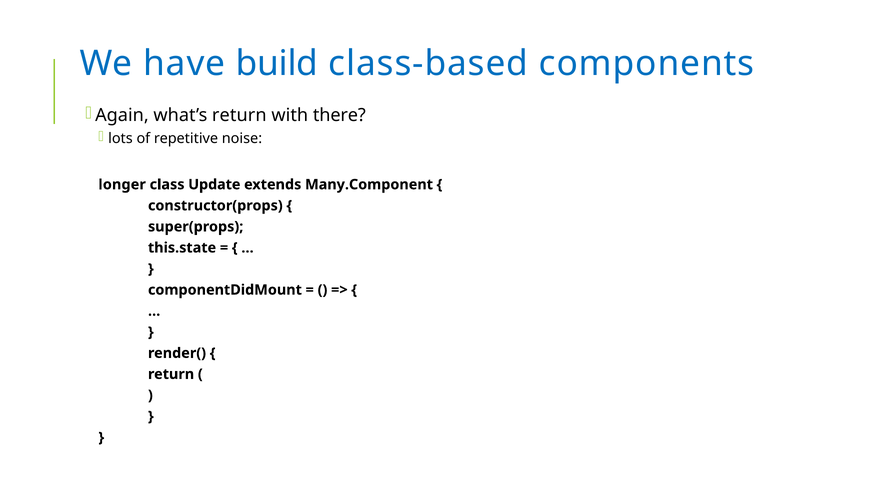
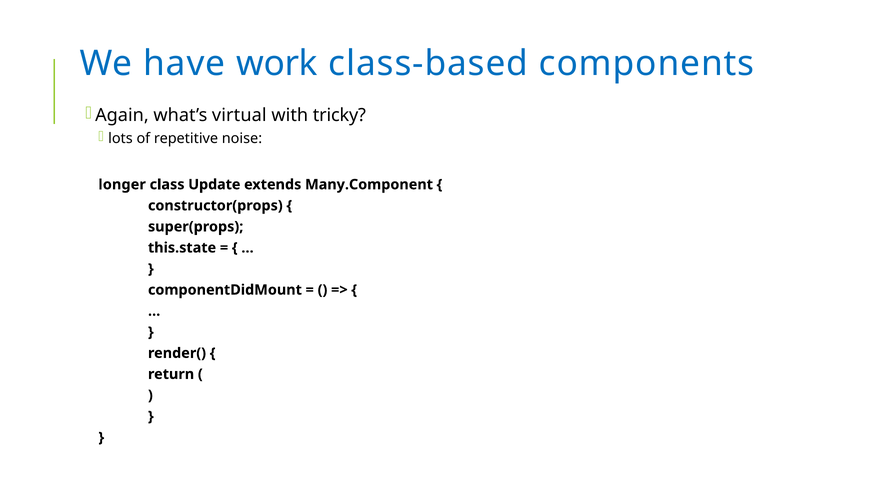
build: build -> work
what’s return: return -> virtual
there: there -> tricky
